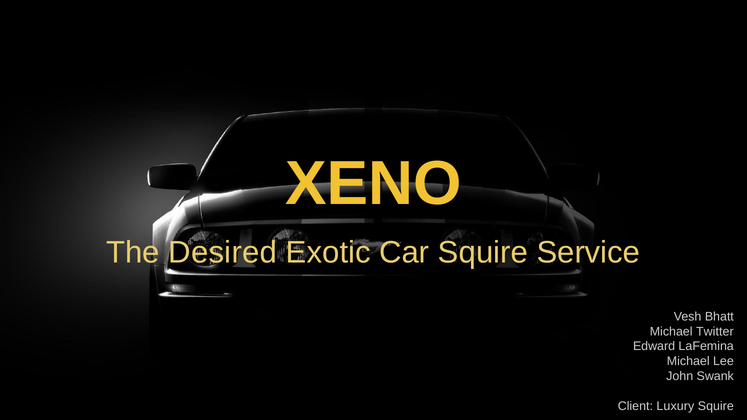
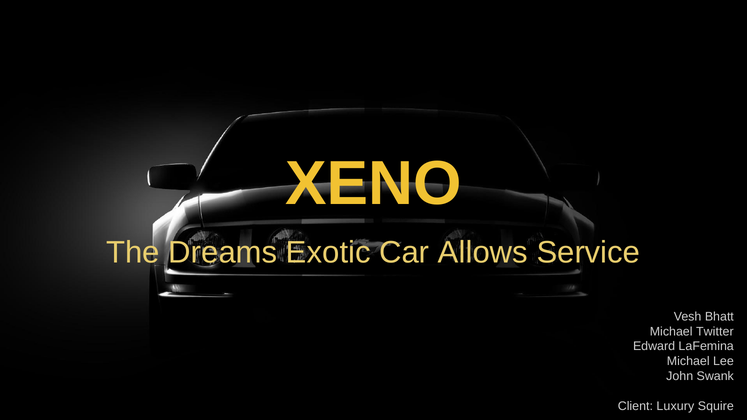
Desired: Desired -> Dreams
Car Squire: Squire -> Allows
